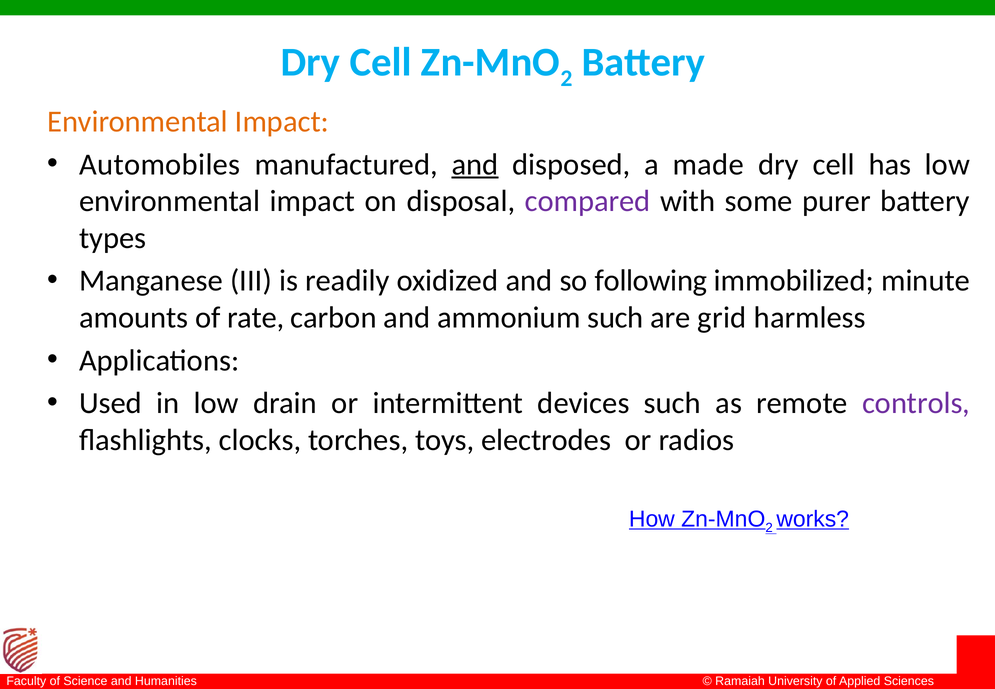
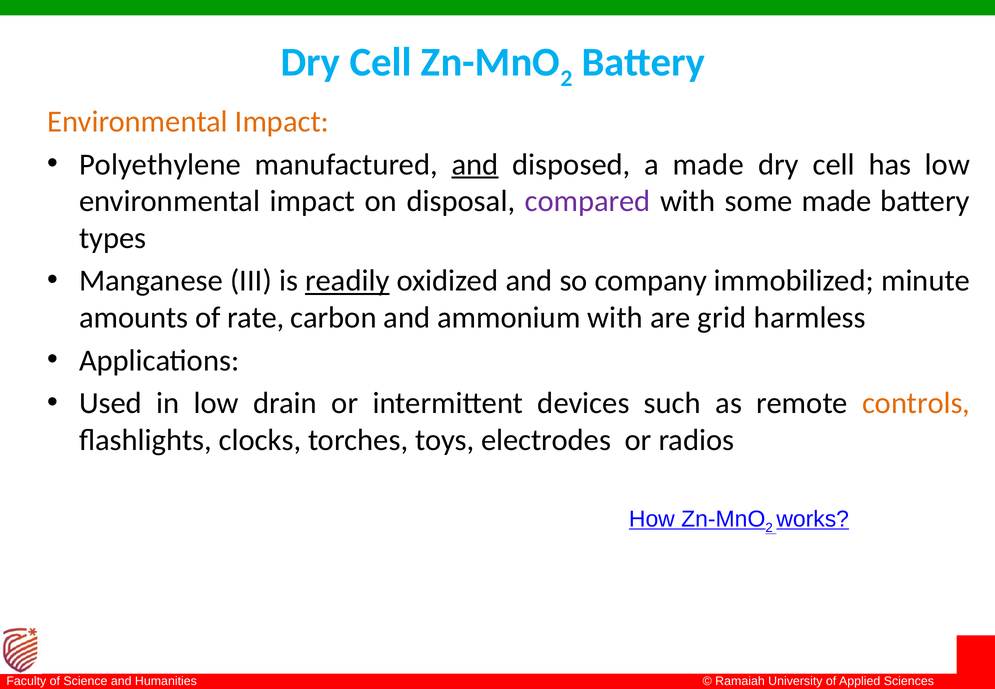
Automobiles: Automobiles -> Polyethylene
some purer: purer -> made
readily underline: none -> present
following: following -> company
ammonium such: such -> with
controls colour: purple -> orange
